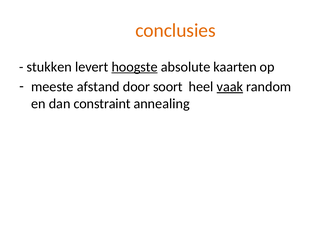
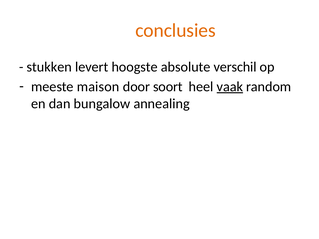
hoogste underline: present -> none
kaarten: kaarten -> verschil
afstand: afstand -> maison
constraint: constraint -> bungalow
